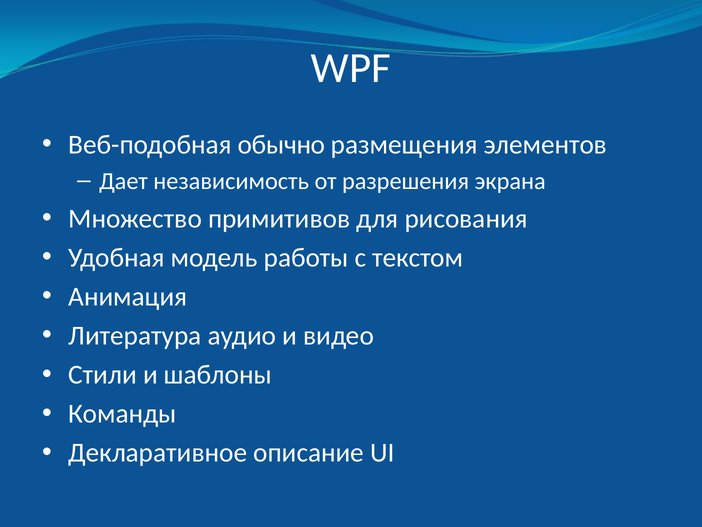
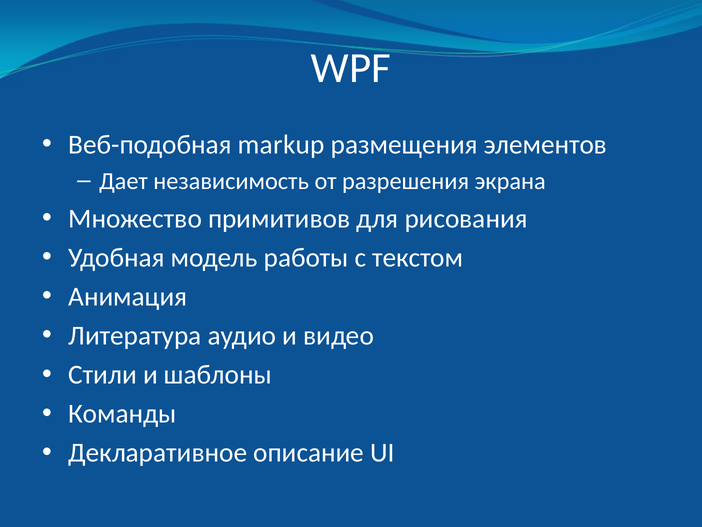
обычно: обычно -> markup
